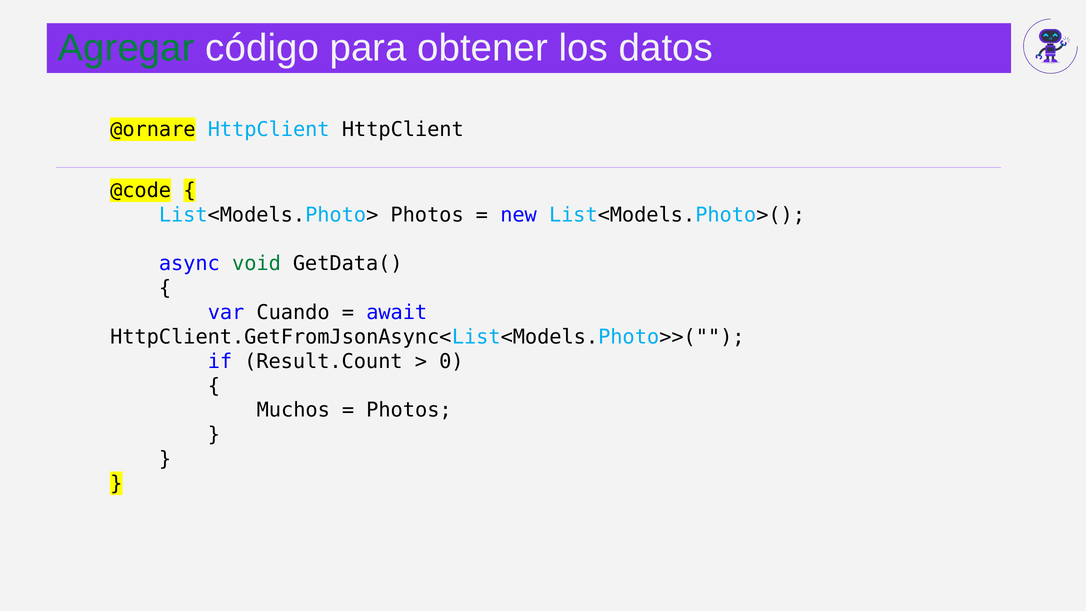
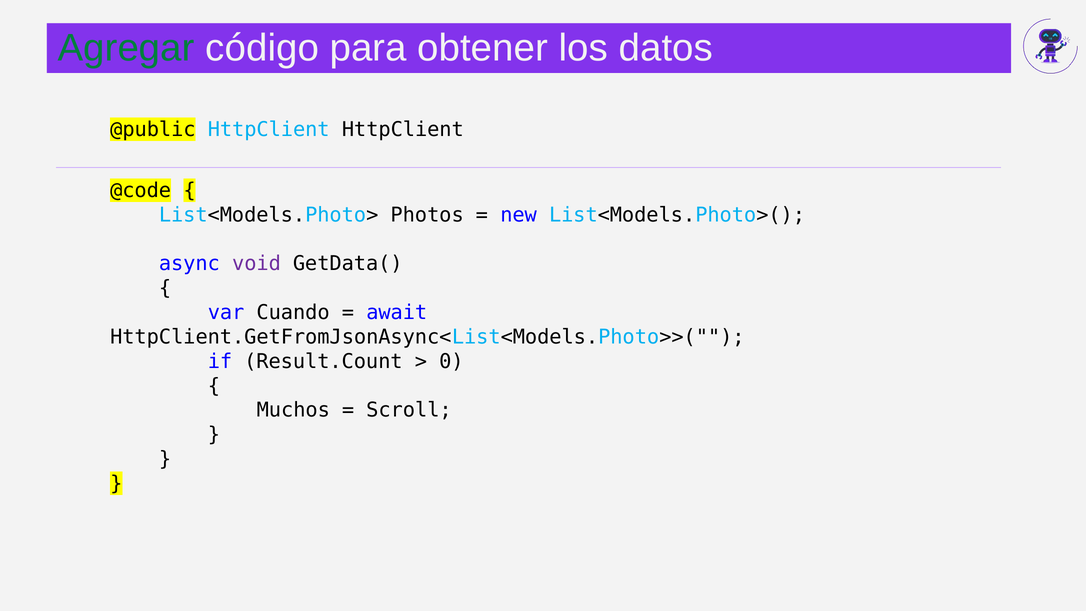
@ornare: @ornare -> @public
void colour: green -> purple
Photos at (409, 410): Photos -> Scroll
